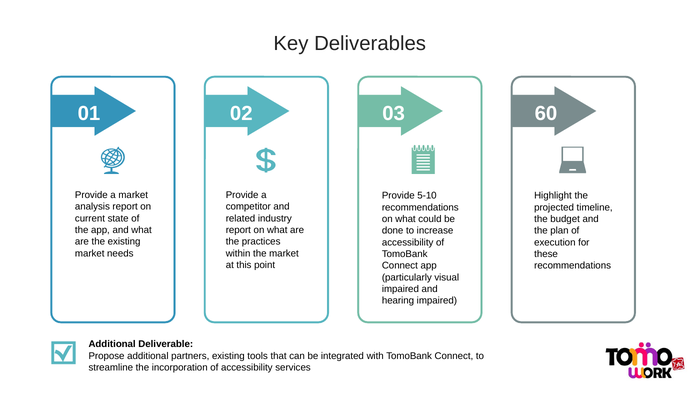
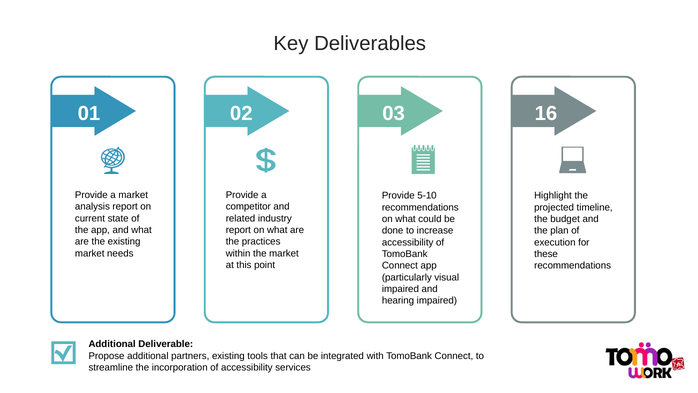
60: 60 -> 16
